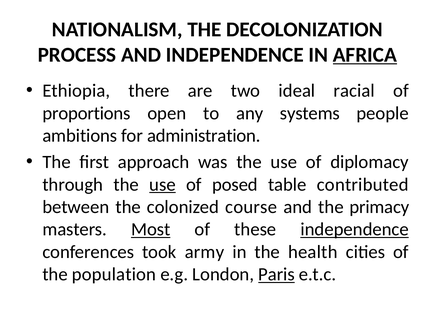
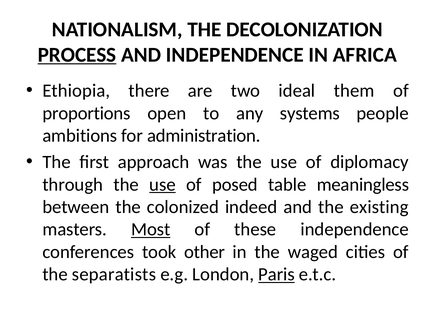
PROCESS underline: none -> present
AFRICA underline: present -> none
racial: racial -> them
contributed: contributed -> meaningless
course: course -> indeed
primacy: primacy -> existing
independence at (355, 230) underline: present -> none
army: army -> other
health: health -> waged
population: population -> separatists
